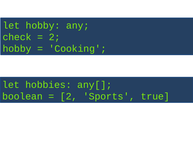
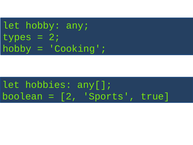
check: check -> types
